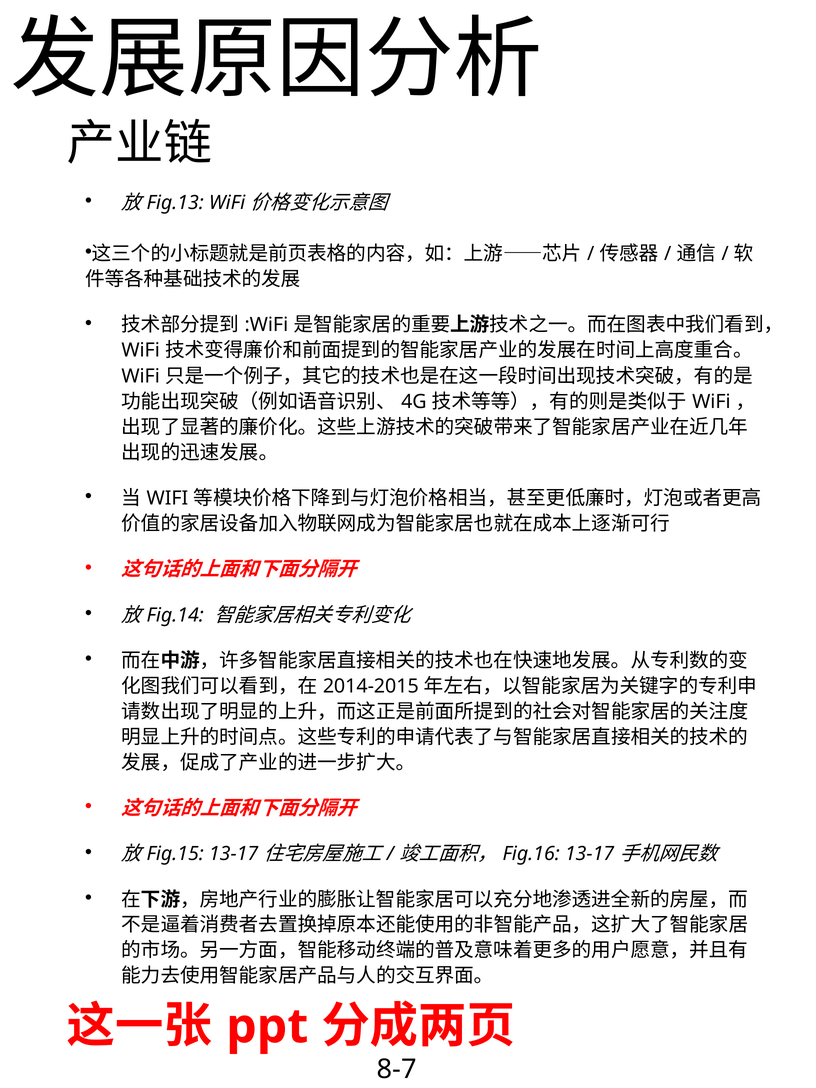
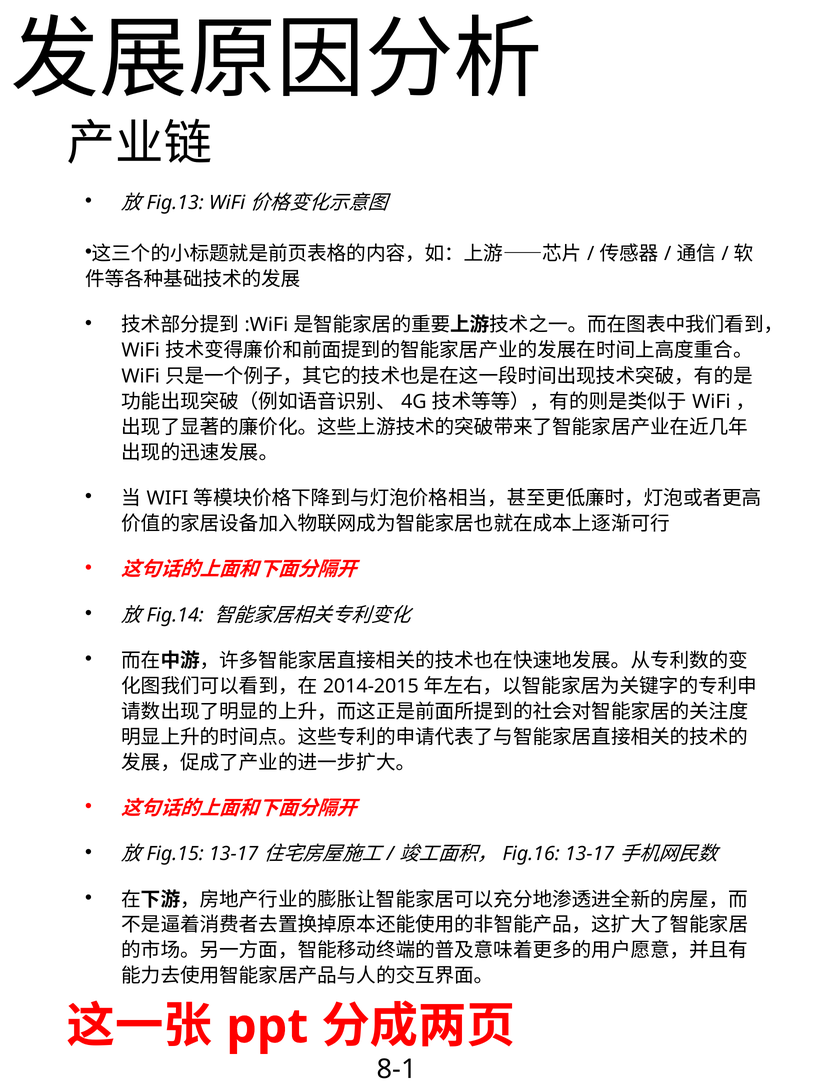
8-7: 8-7 -> 8-1
